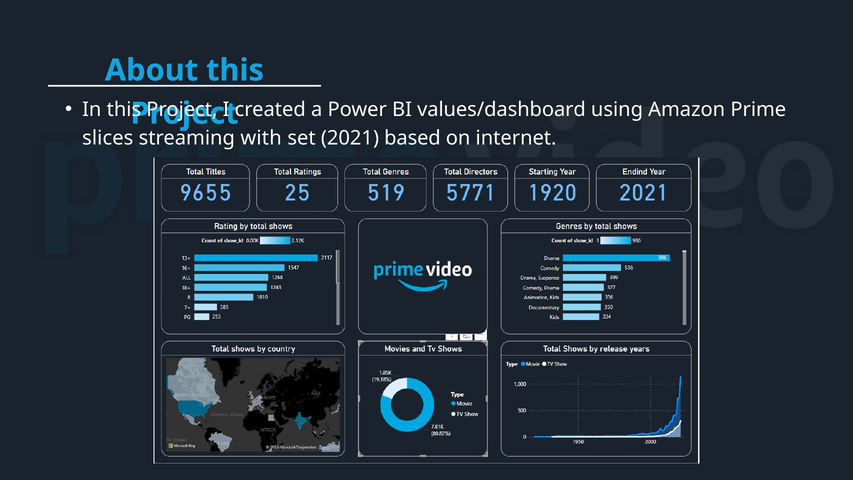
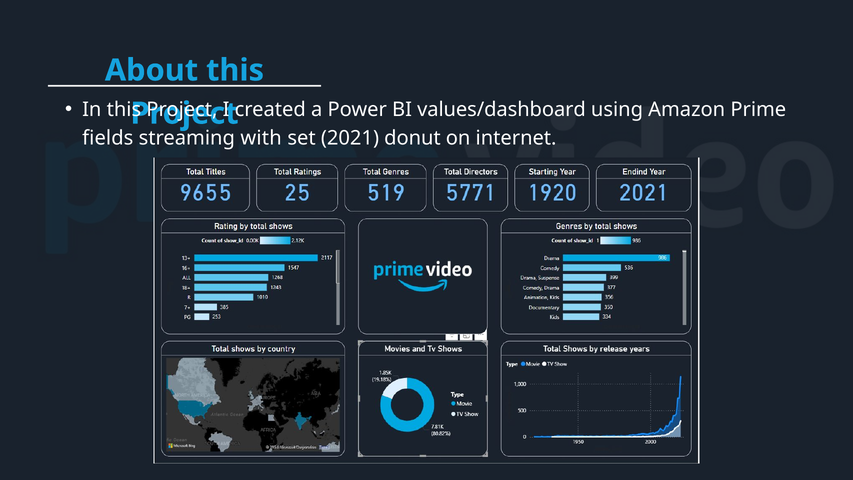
slices: slices -> fields
based: based -> donut
